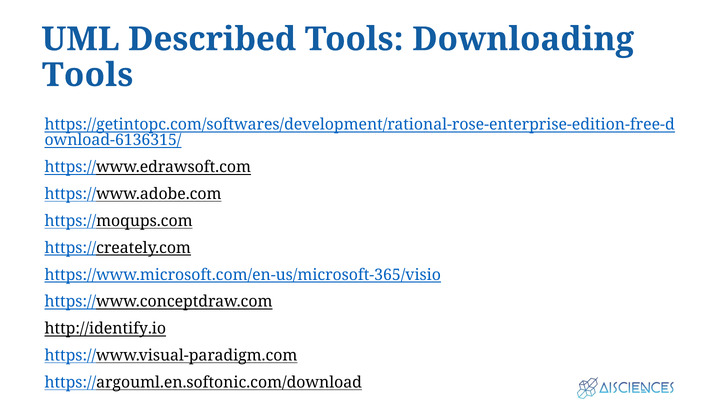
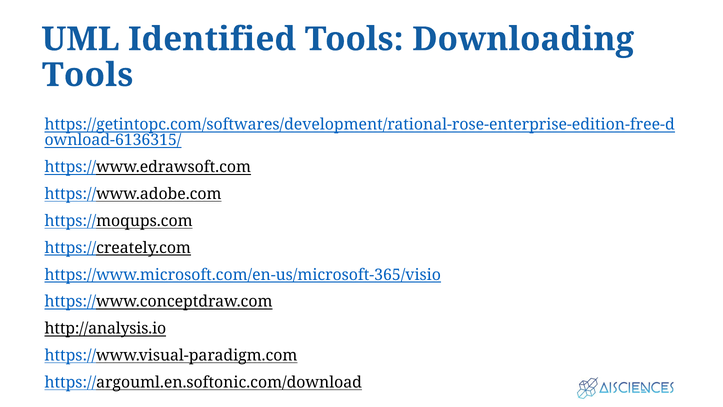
Described: Described -> Identified
http://identify.io: http://identify.io -> http://analysis.io
